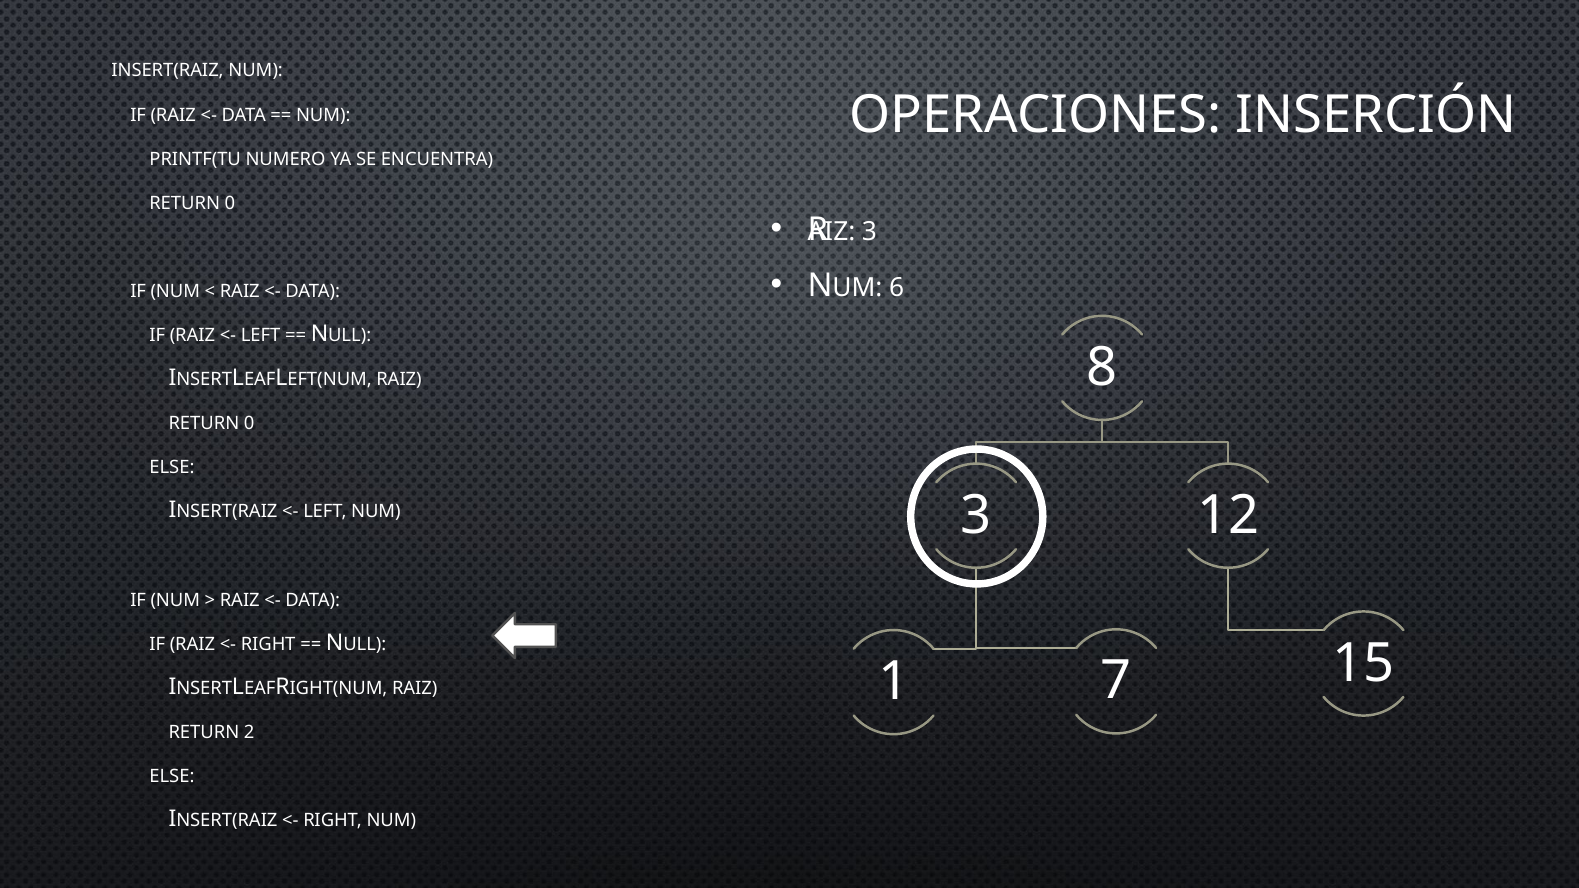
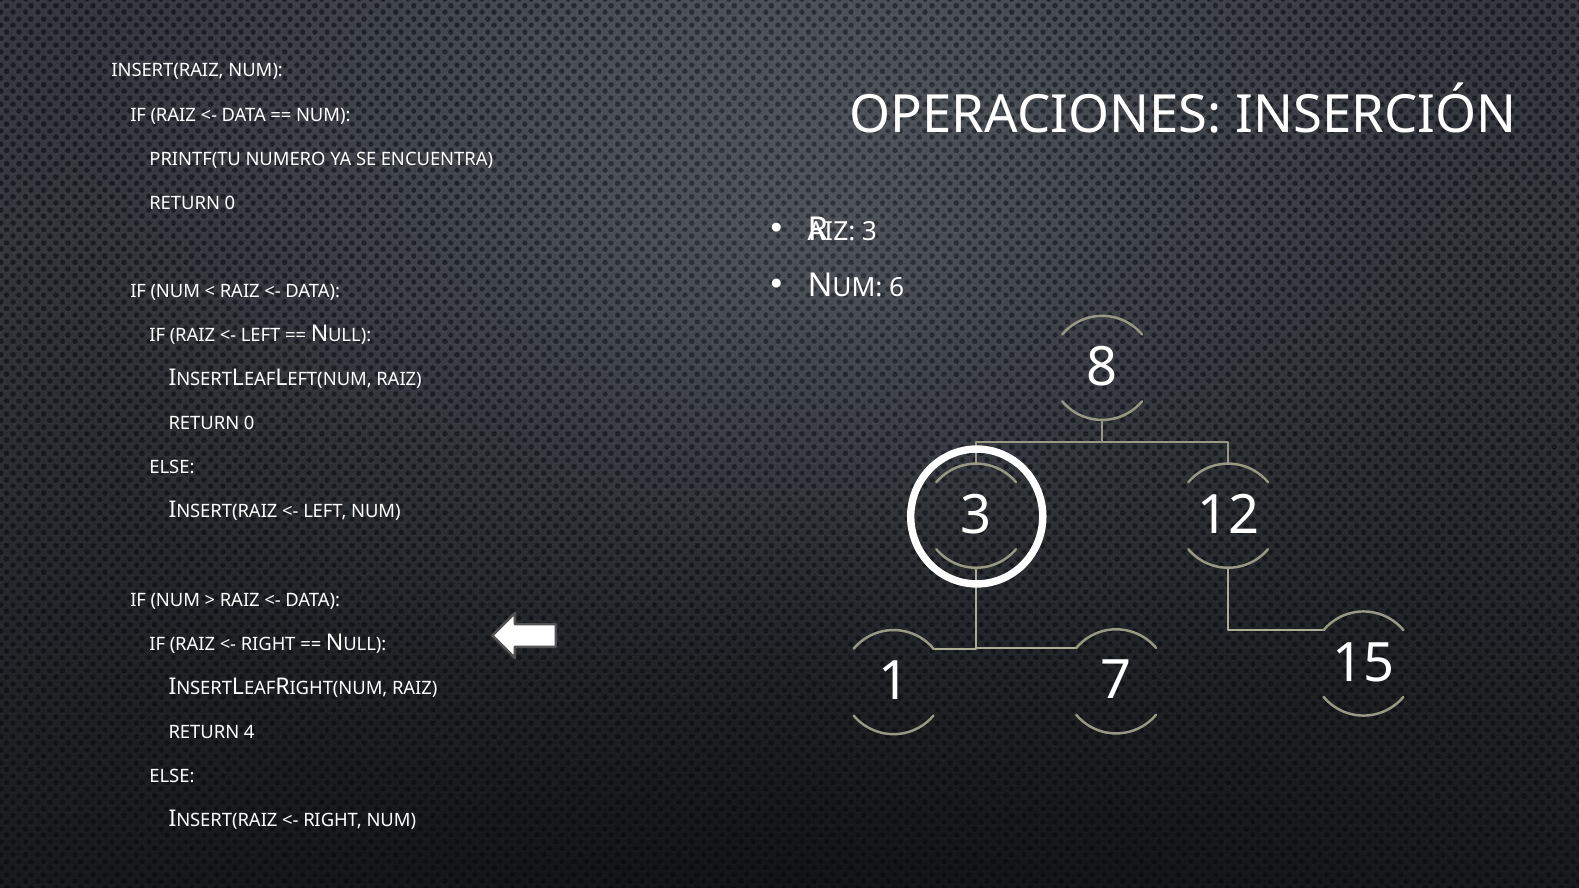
2: 2 -> 4
